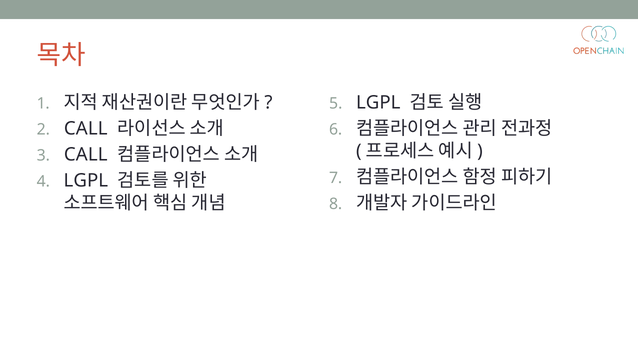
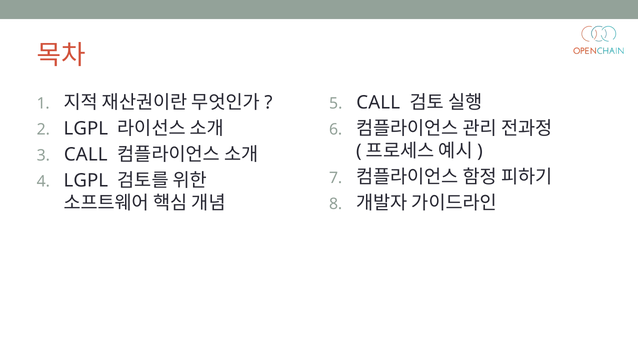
LGPL at (378, 102): LGPL -> CALL
CALL at (86, 128): CALL -> LGPL
